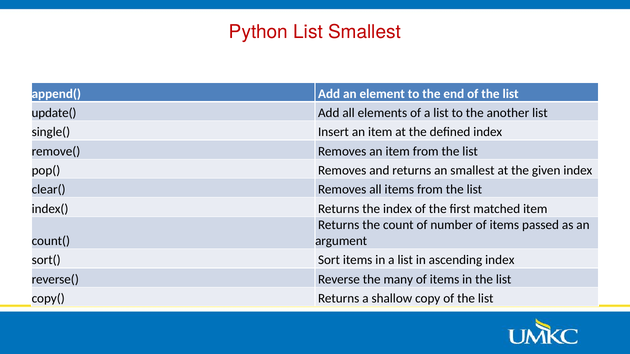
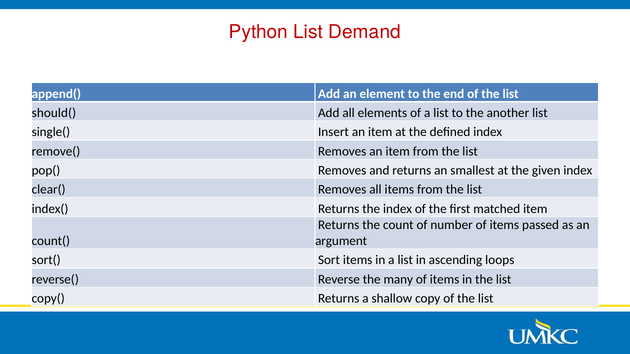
List Smallest: Smallest -> Demand
update(: update( -> should(
ascending index: index -> loops
